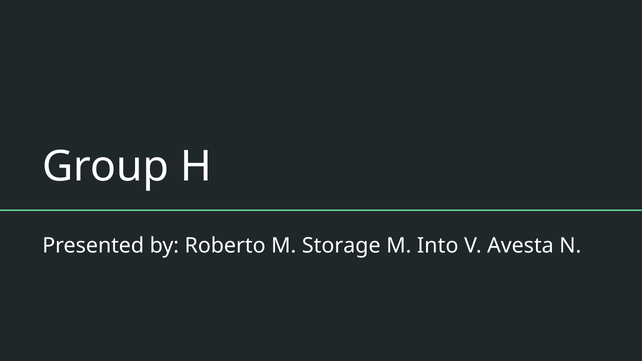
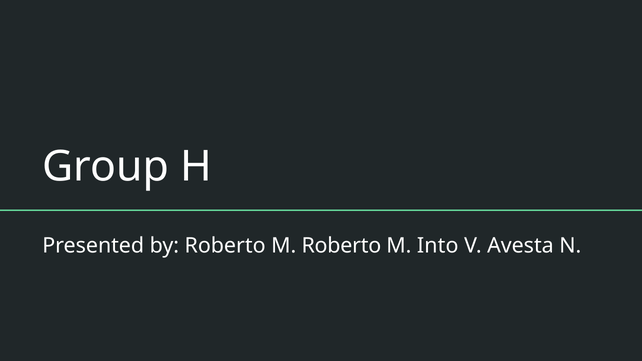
M Storage: Storage -> Roberto
